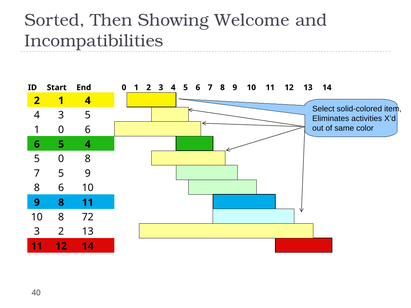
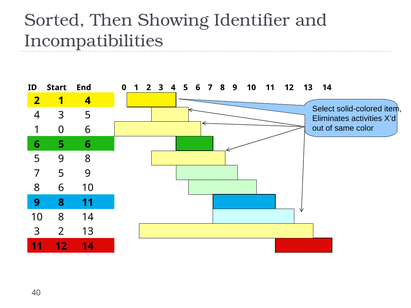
Welcome: Welcome -> Identifier
6 5 4: 4 -> 6
0 at (61, 159): 0 -> 9
8 72: 72 -> 14
